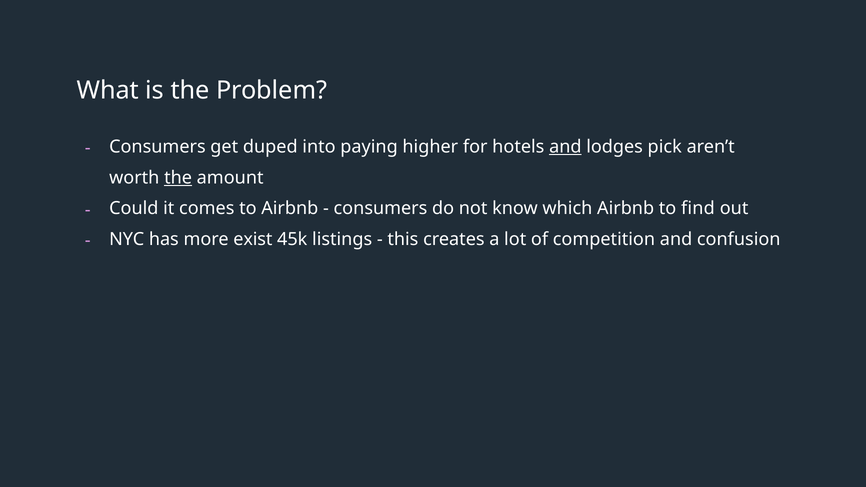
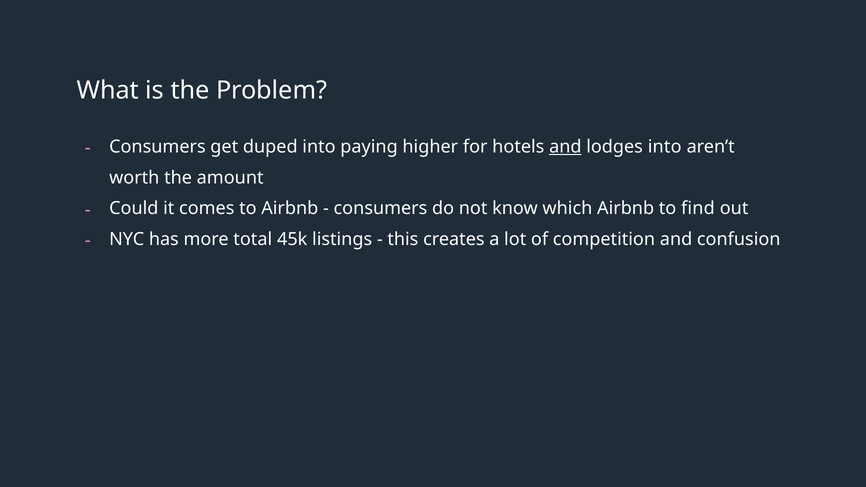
lodges pick: pick -> into
the at (178, 178) underline: present -> none
exist: exist -> total
